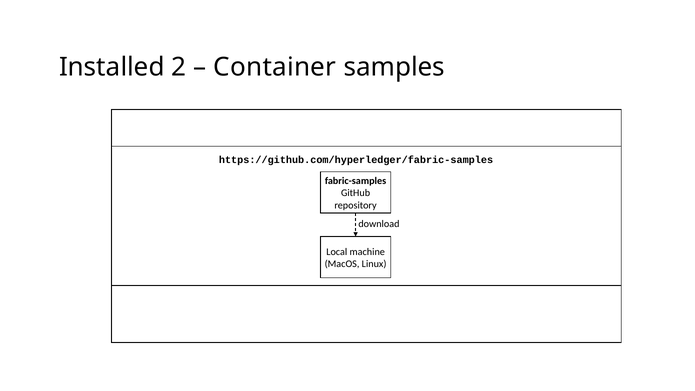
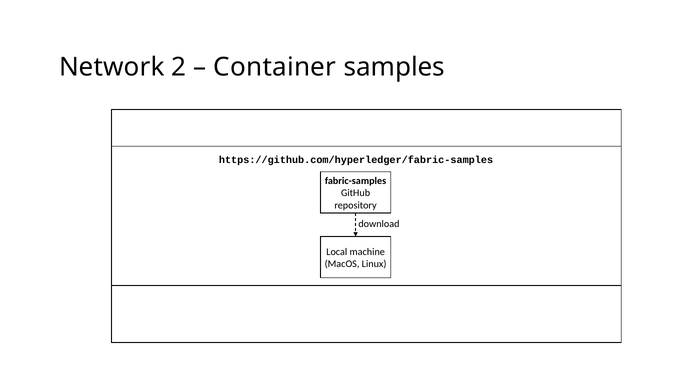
Installed: Installed -> Network
